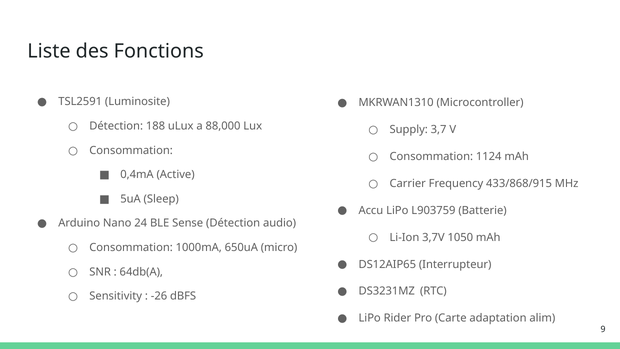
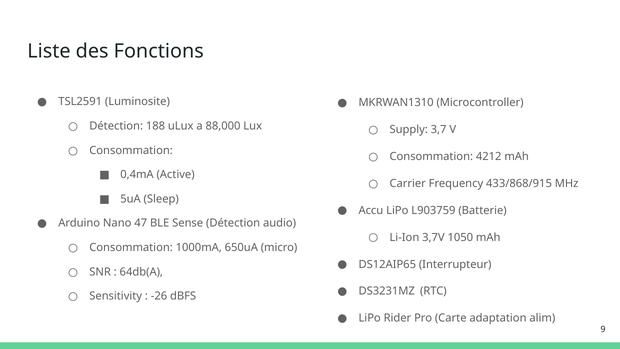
1124: 1124 -> 4212
24: 24 -> 47
